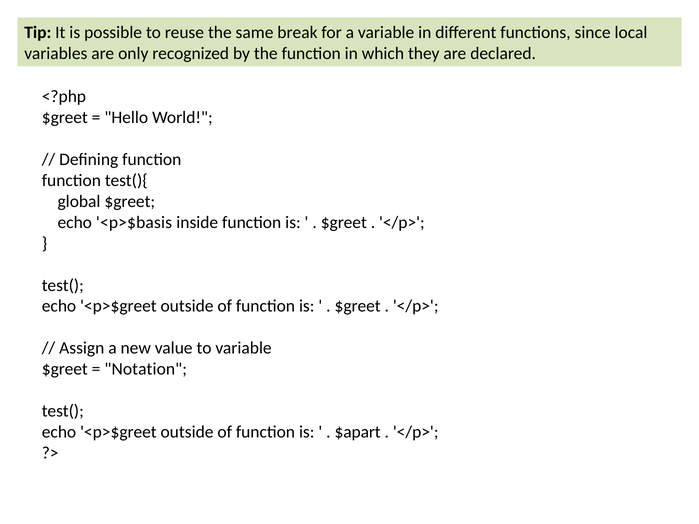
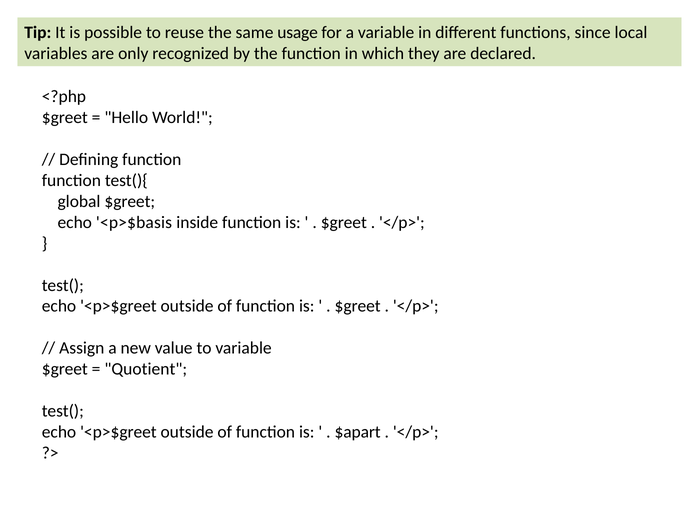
break: break -> usage
Notation: Notation -> Quotient
